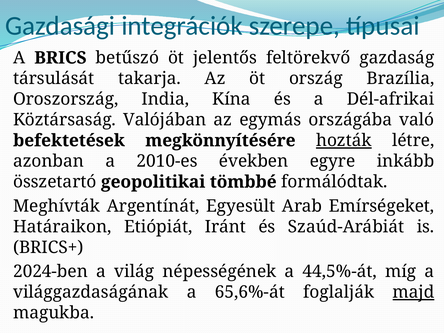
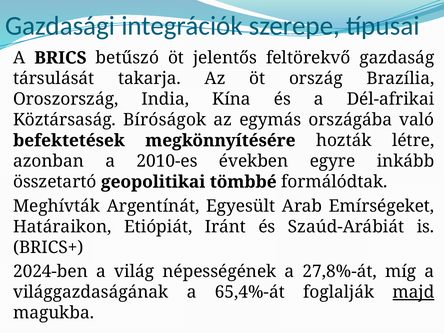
Valójában: Valójában -> Bíróságok
hozták underline: present -> none
44,5%-át: 44,5%-át -> 27,8%-át
65,6%-át: 65,6%-át -> 65,4%-át
